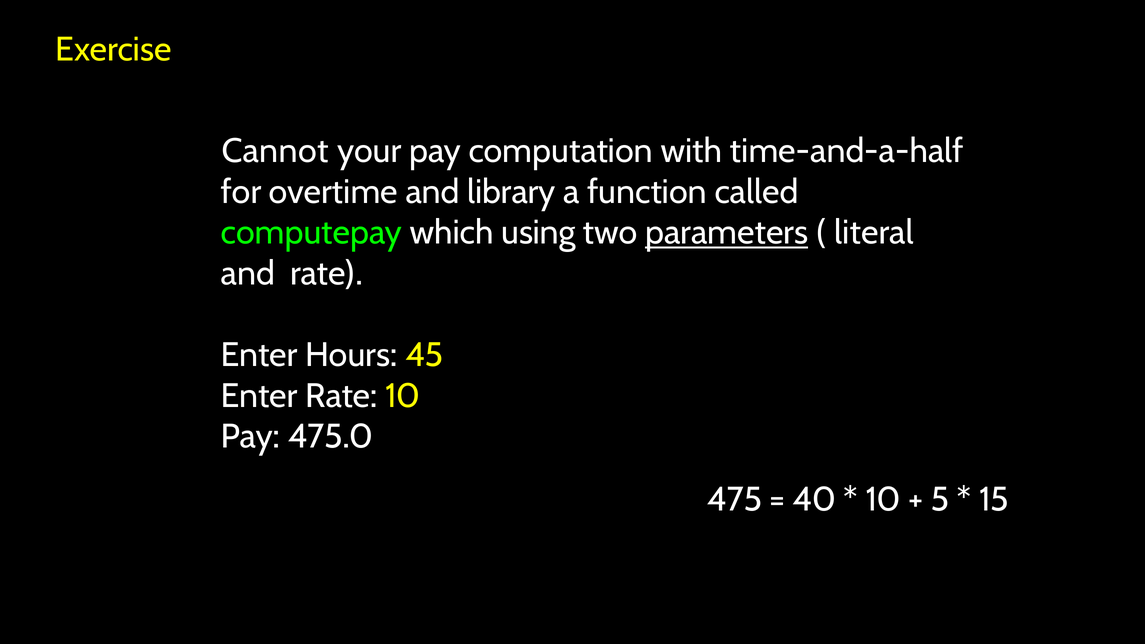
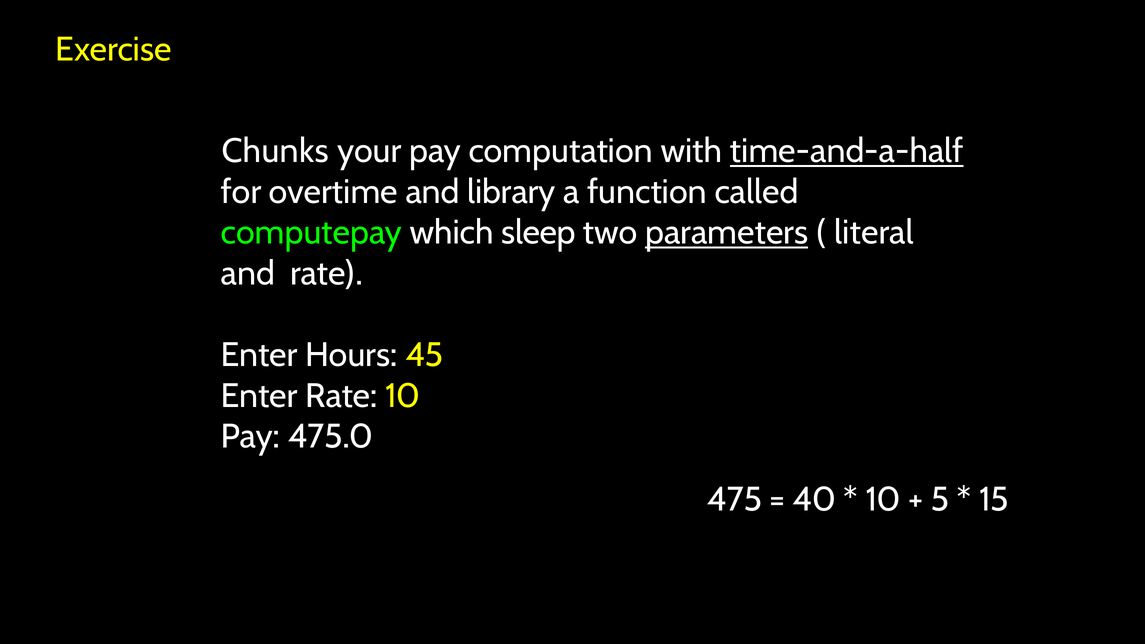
Cannot: Cannot -> Chunks
time-and-a-half underline: none -> present
using: using -> sleep
